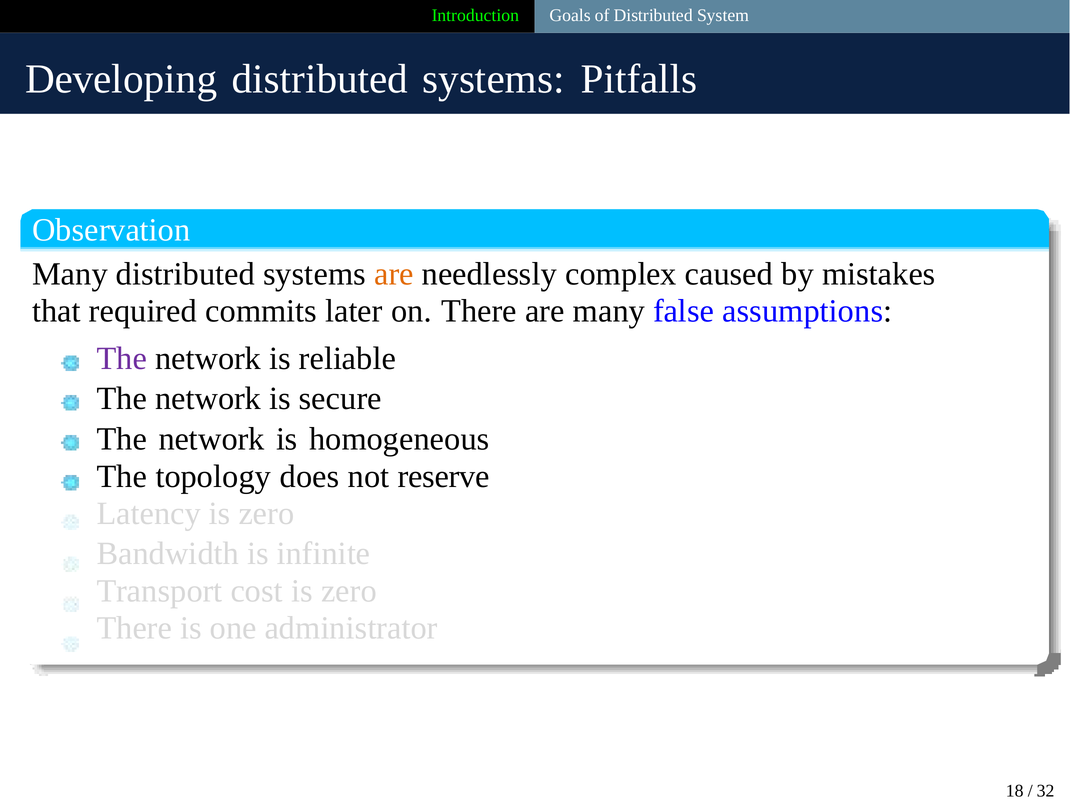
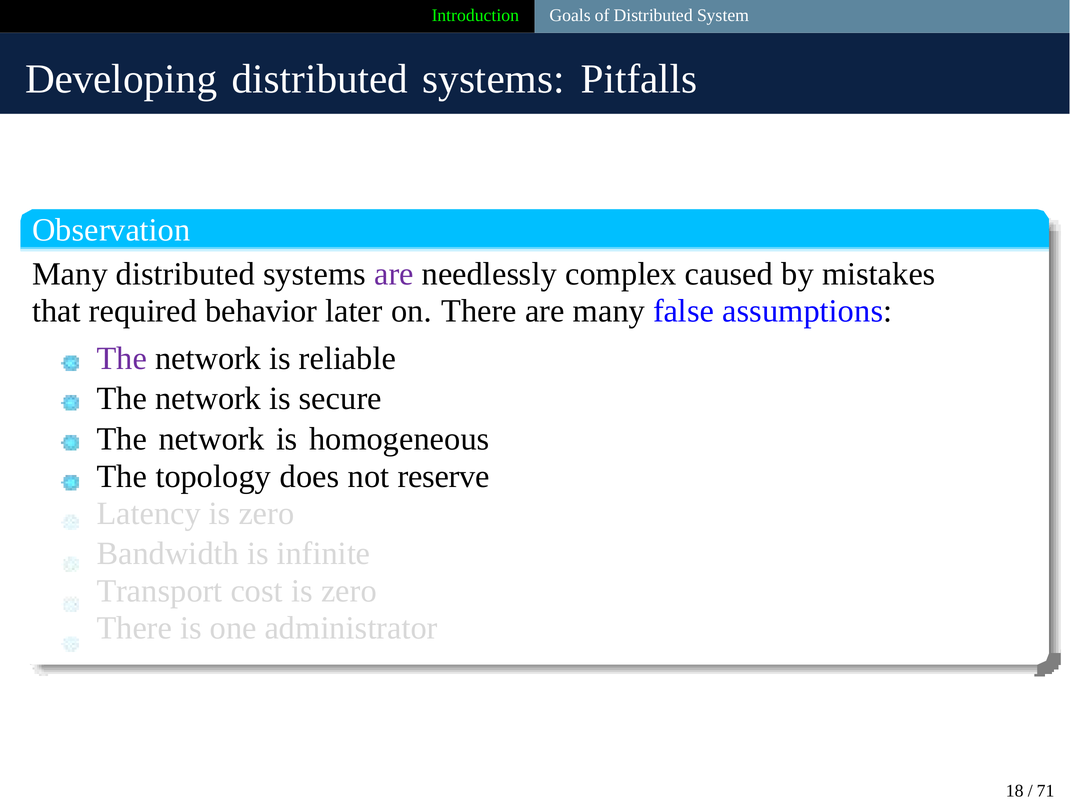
are at (394, 274) colour: orange -> purple
commits: commits -> behavior
32: 32 -> 71
